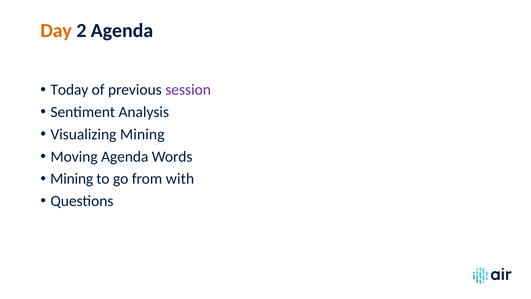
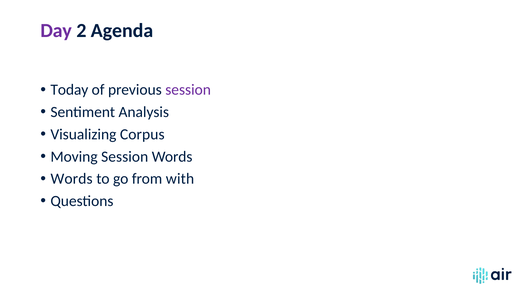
Day colour: orange -> purple
Visualizing Mining: Mining -> Corpus
Moving Agenda: Agenda -> Session
Mining at (72, 179): Mining -> Words
